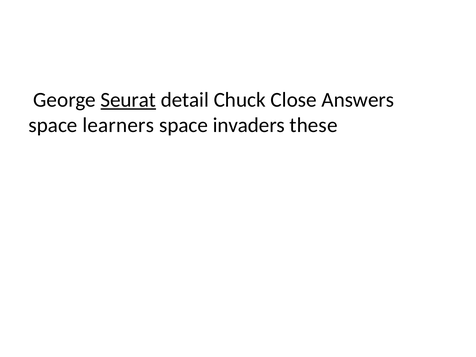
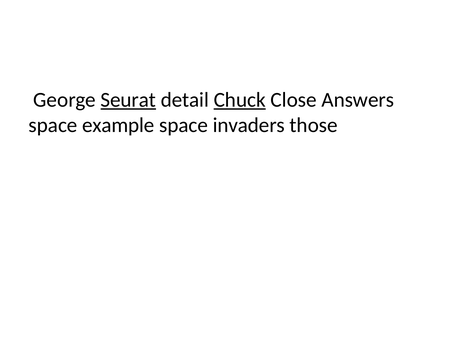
Chuck underline: none -> present
learners: learners -> example
these: these -> those
